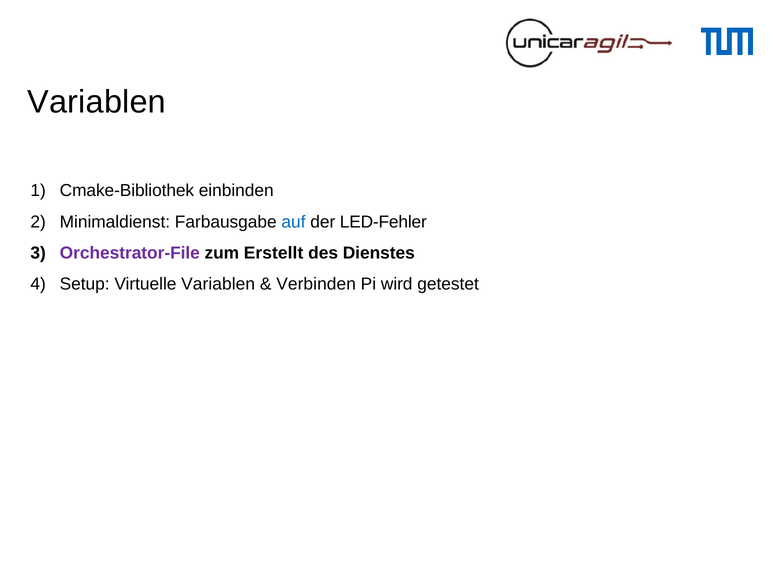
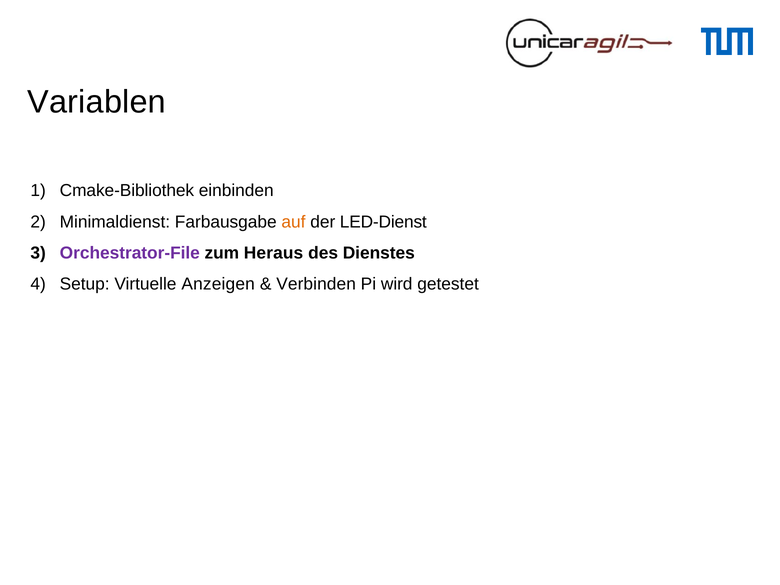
auf colour: blue -> orange
LED-Fehler: LED-Fehler -> LED-Dienst
Erstellt: Erstellt -> Heraus
Virtuelle Variablen: Variablen -> Anzeigen
